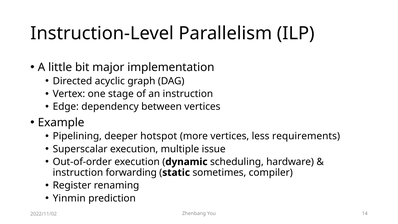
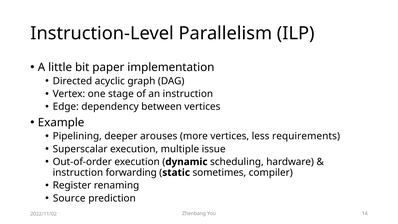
major: major -> paper
hotspot: hotspot -> arouses
Yinmin: Yinmin -> Source
